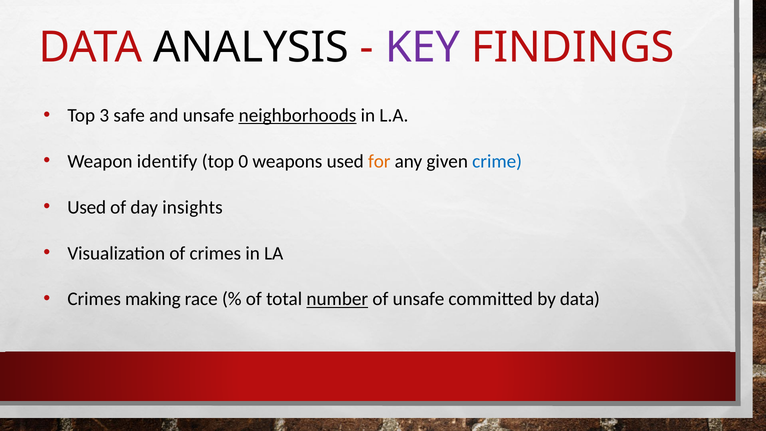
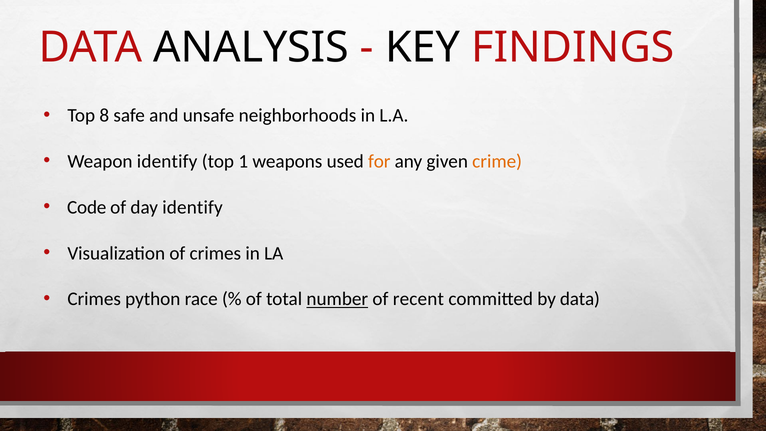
KEY colour: purple -> black
3: 3 -> 8
neighborhoods underline: present -> none
0: 0 -> 1
crime colour: blue -> orange
Used at (87, 207): Used -> Code
day insights: insights -> identify
making: making -> python
of unsafe: unsafe -> recent
